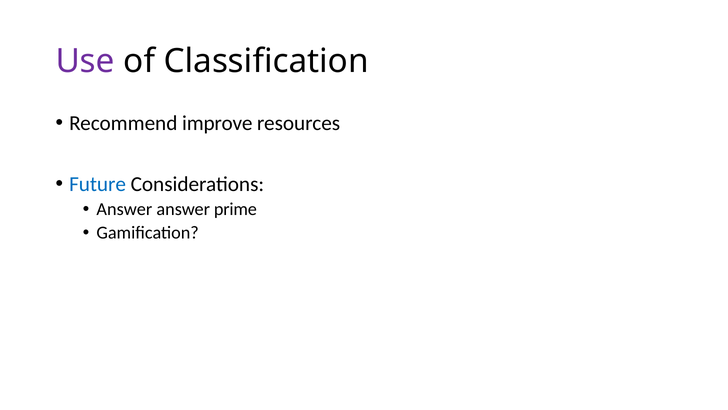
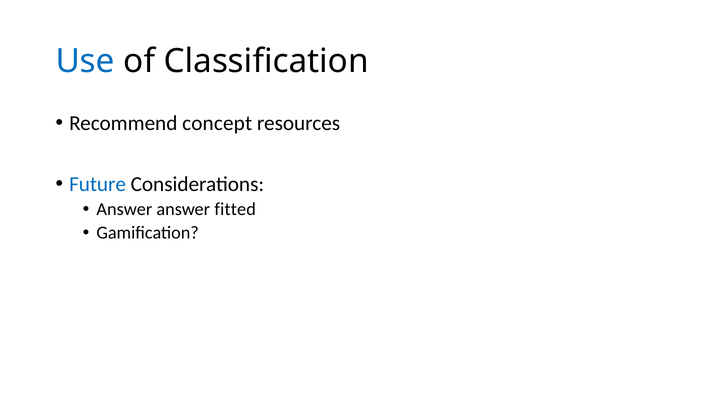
Use colour: purple -> blue
improve: improve -> concept
prime: prime -> fitted
